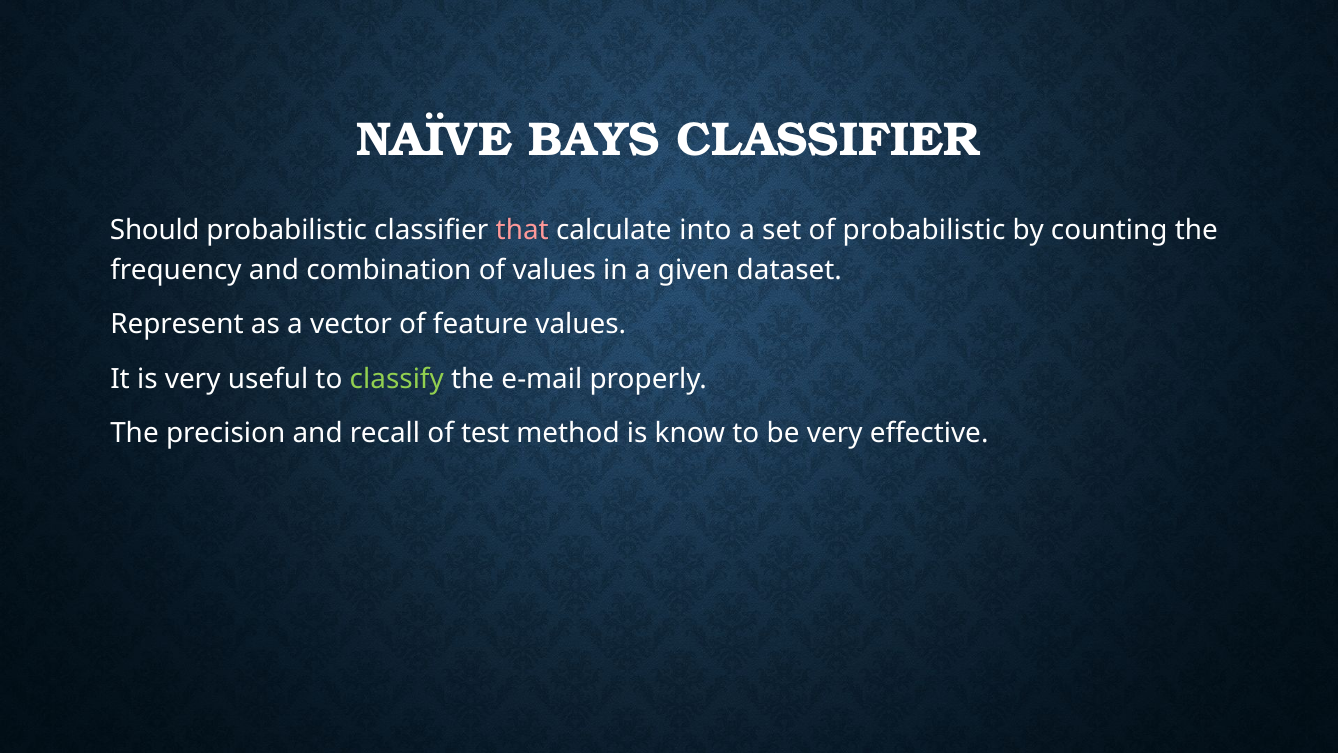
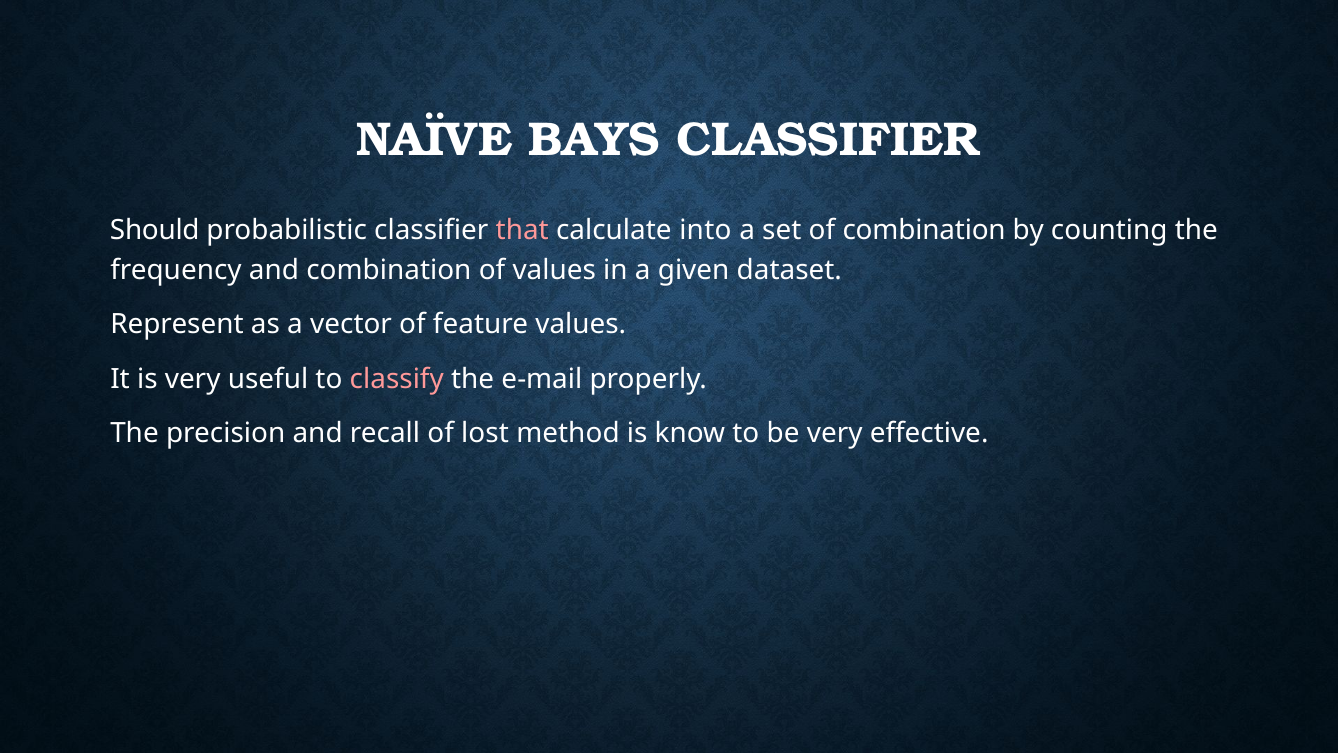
of probabilistic: probabilistic -> combination
classify colour: light green -> pink
test: test -> lost
